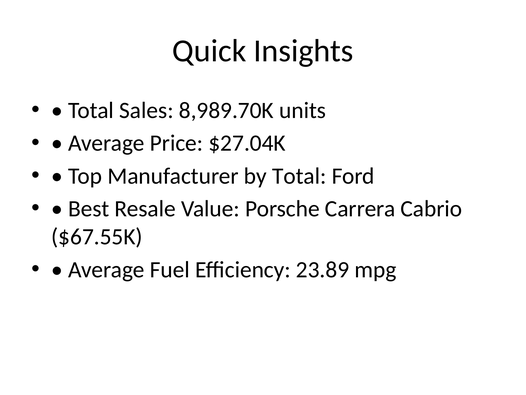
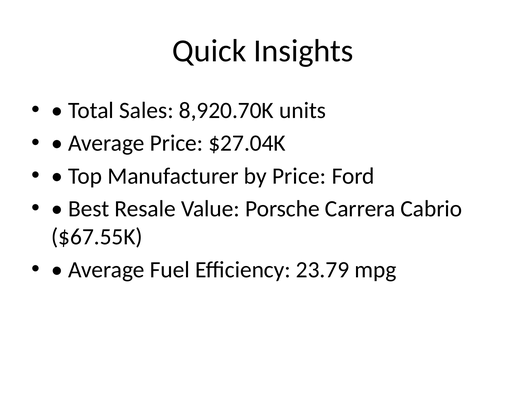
8,989.70K: 8,989.70K -> 8,920.70K
by Total: Total -> Price
23.89: 23.89 -> 23.79
